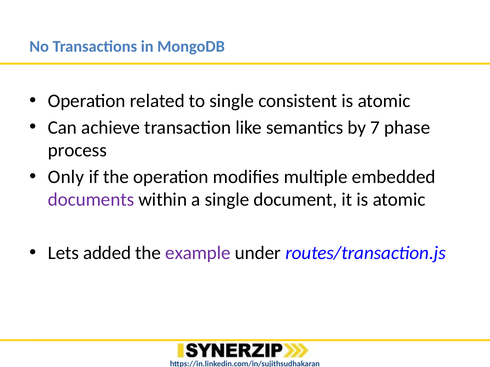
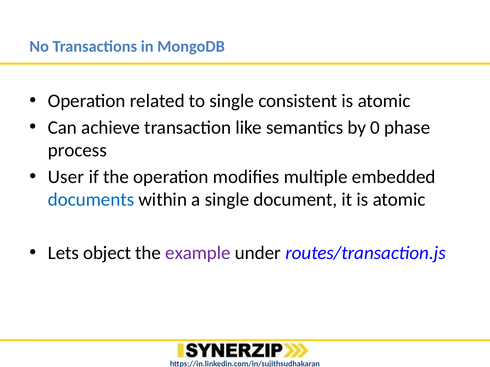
7: 7 -> 0
Only: Only -> User
documents colour: purple -> blue
added: added -> object
